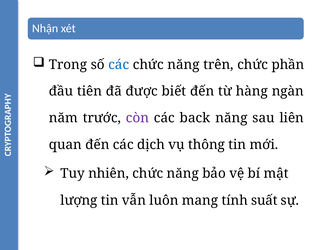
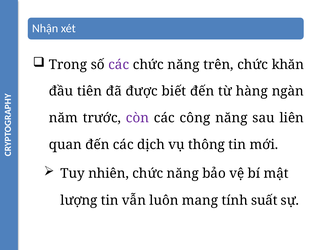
các at (119, 65) colour: blue -> purple
phần: phần -> khăn
back: back -> công
